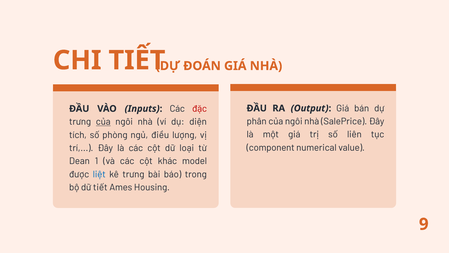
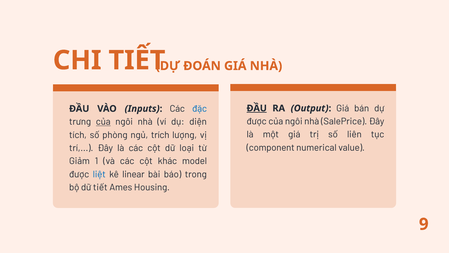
ĐẦU at (257, 108) underline: none -> present
đặc colour: red -> blue
phân at (257, 121): phân -> được
điều: điều -> trích
Dean: Dean -> Giảm
kê trưng: trưng -> linear
